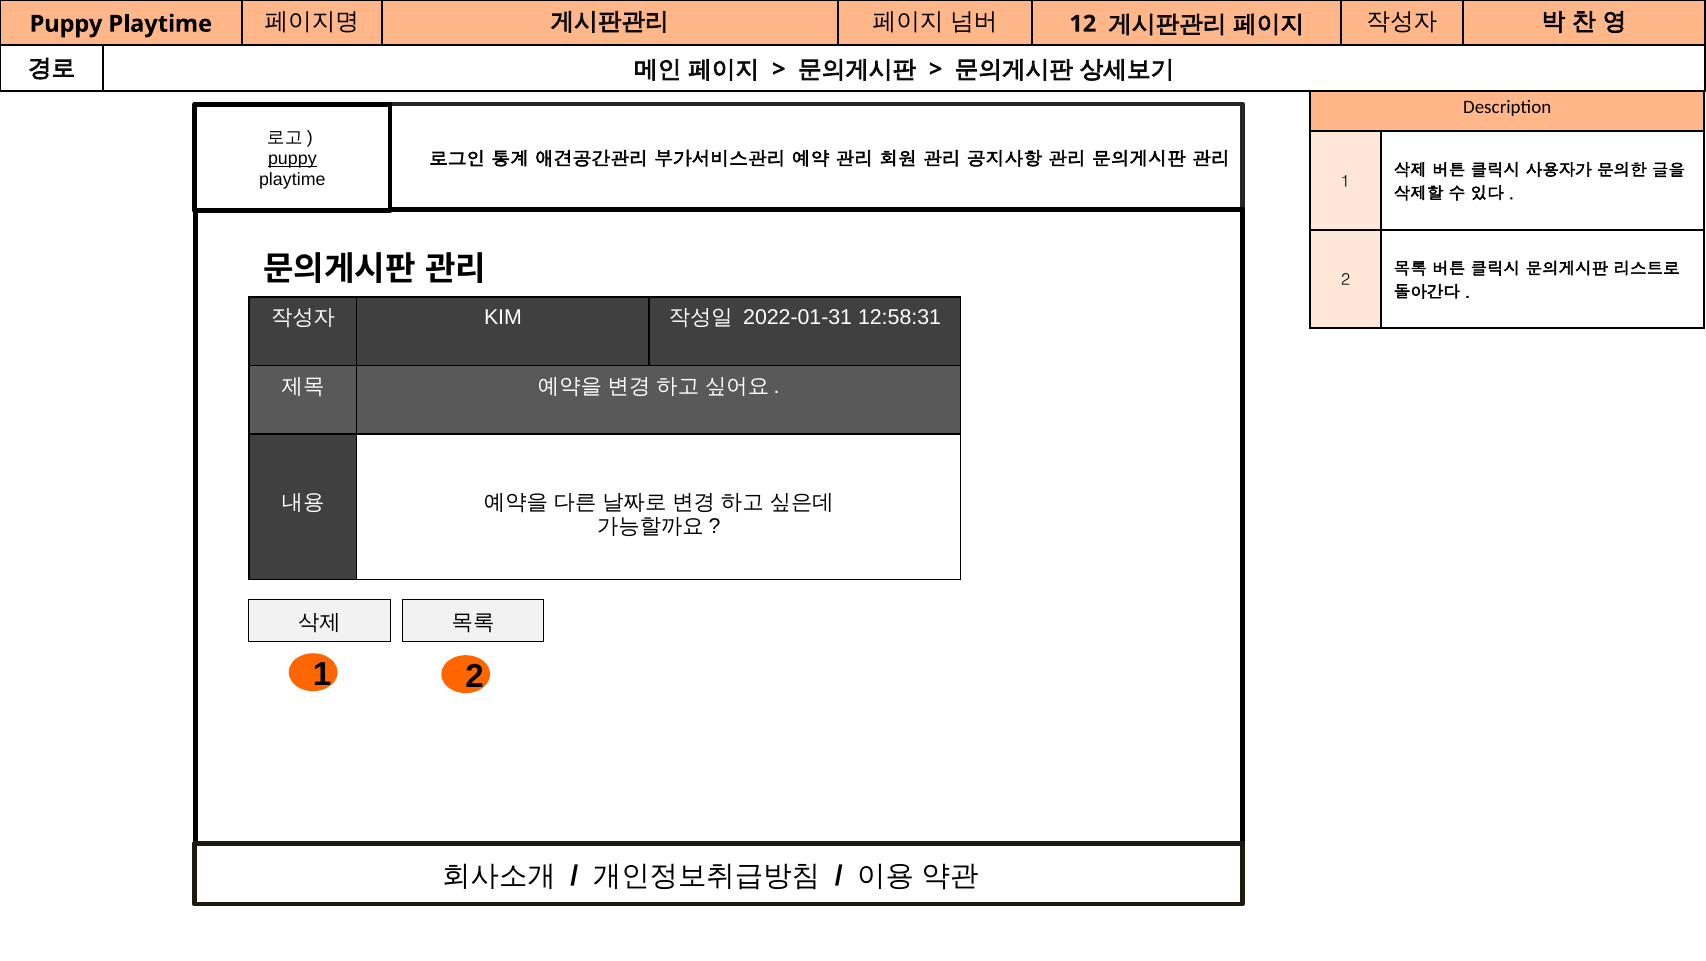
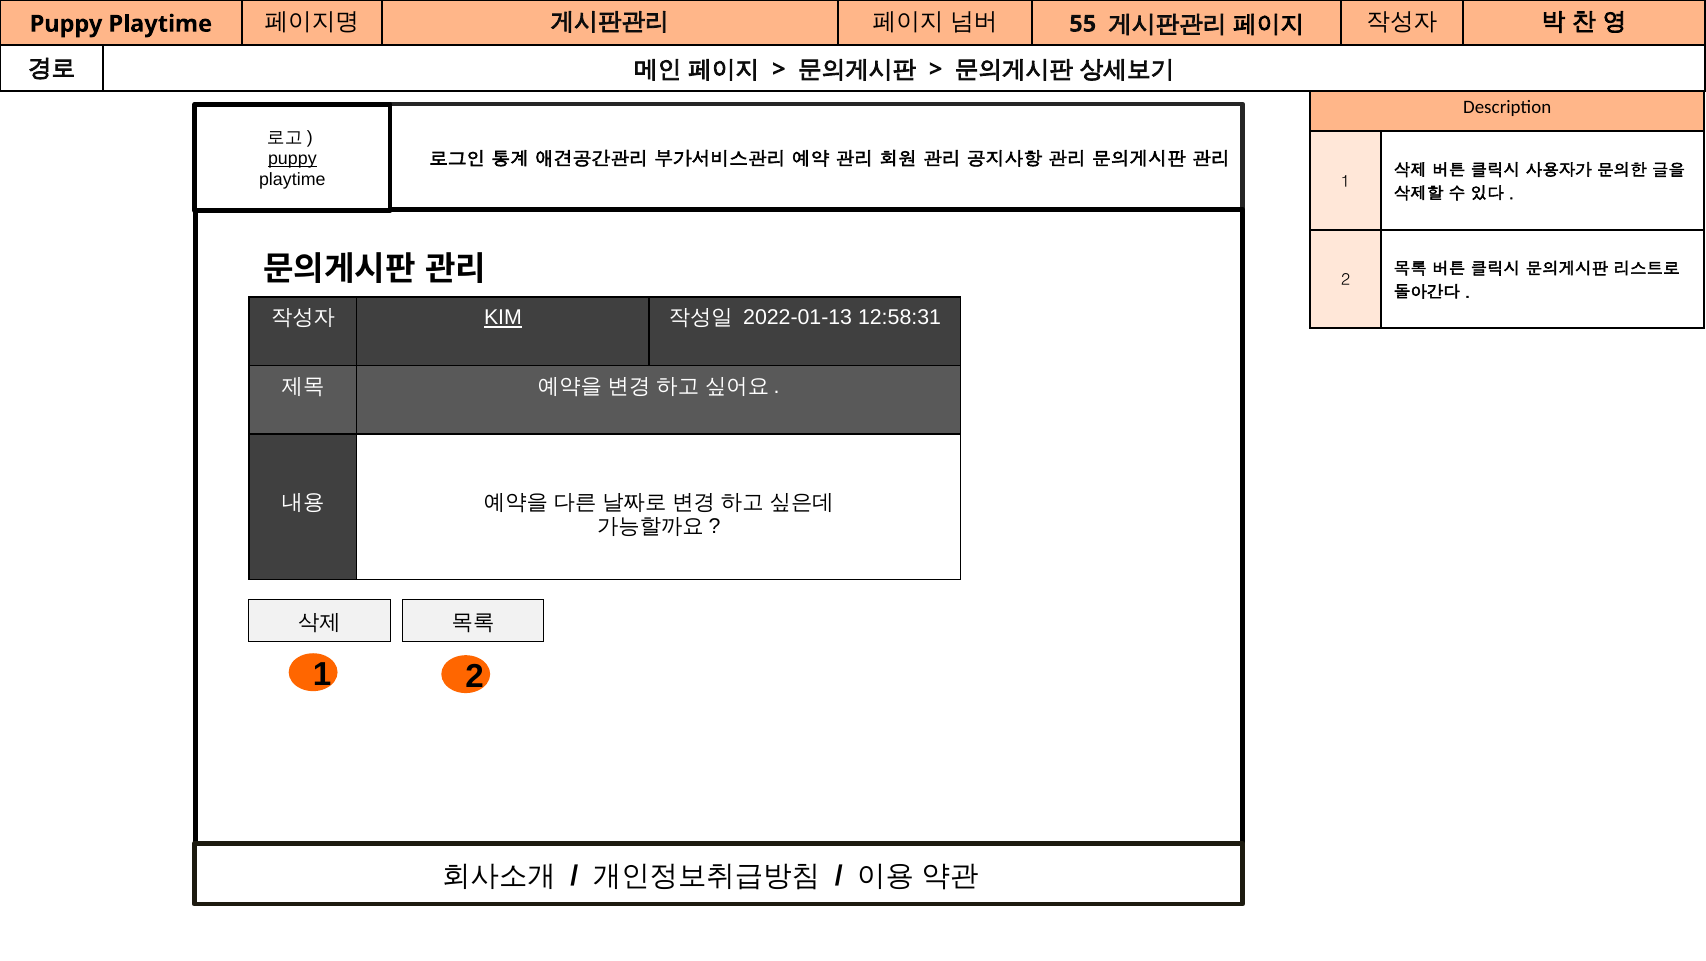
12: 12 -> 55
KIM underline: none -> present
2022-01-31: 2022-01-31 -> 2022-01-13
